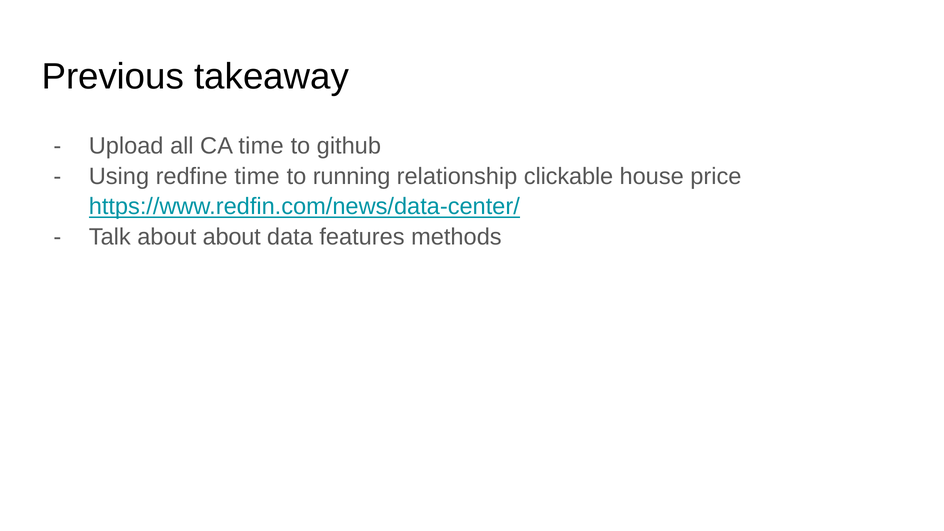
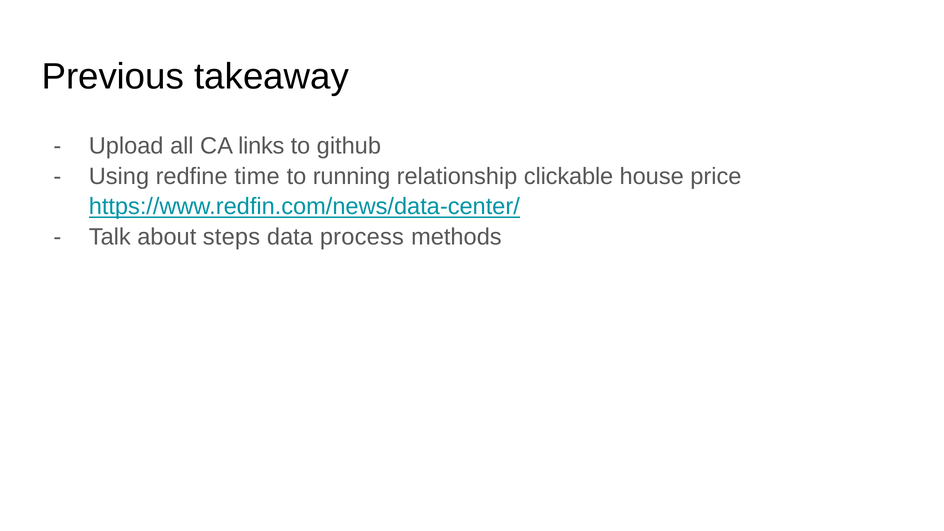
CA time: time -> links
about about: about -> steps
features: features -> process
